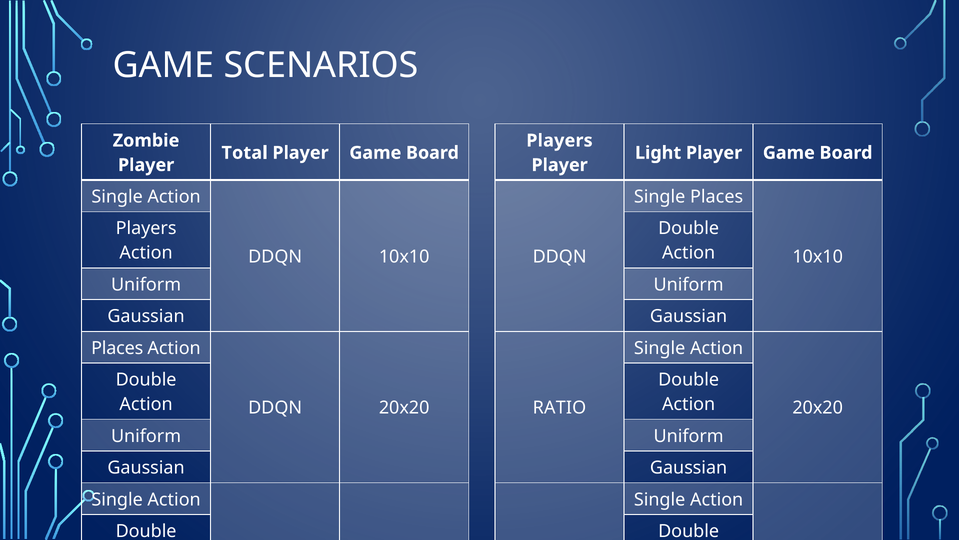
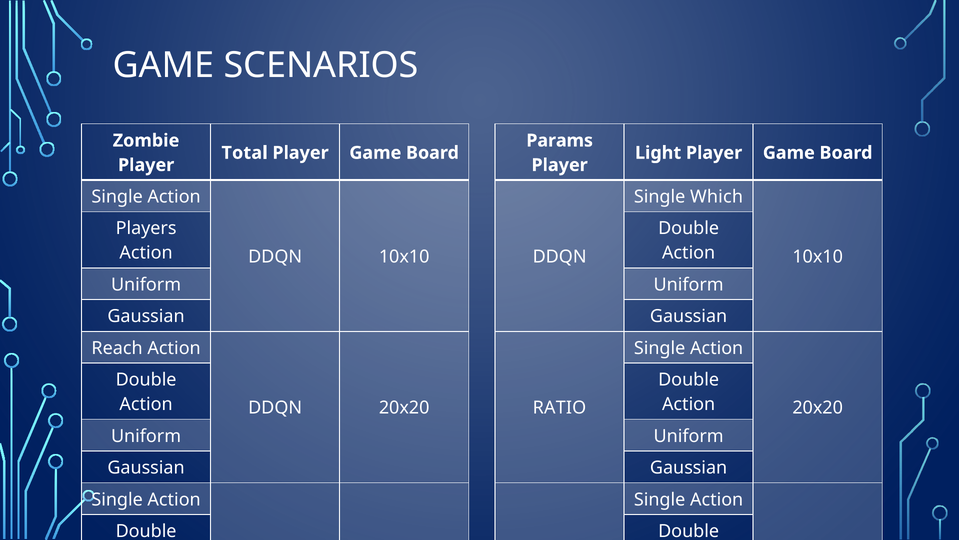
Players at (559, 140): Players -> Params
Single Places: Places -> Which
Places at (117, 348): Places -> Reach
